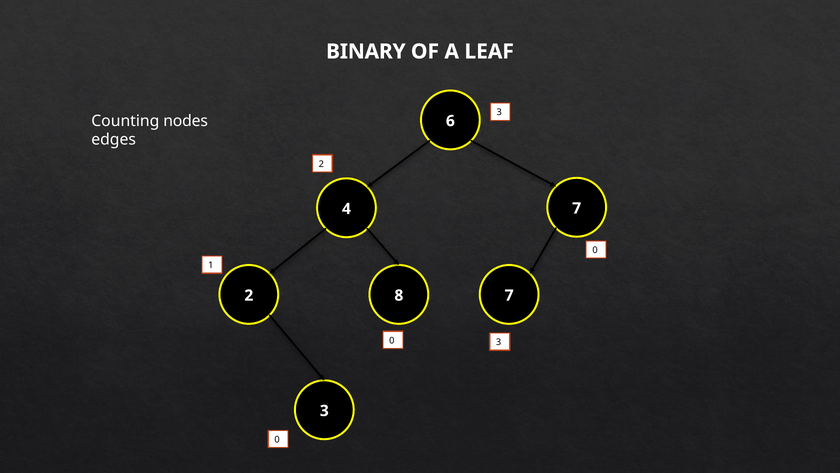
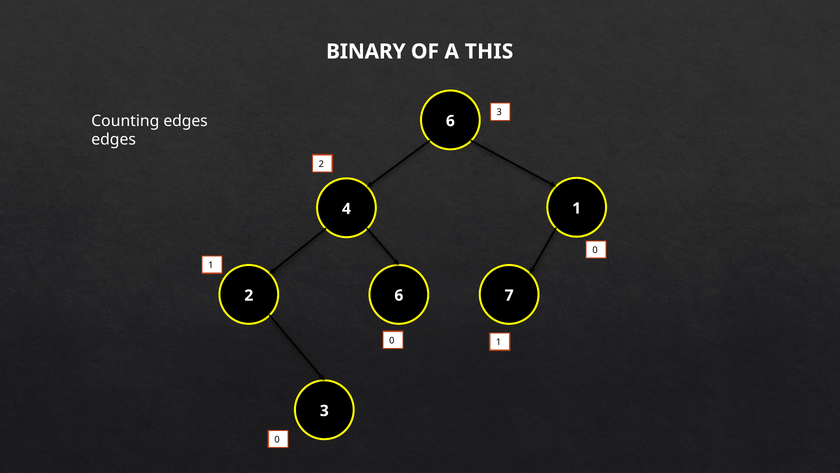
LEAF: LEAF -> THIS
Counting nodes: nodes -> edges
4 7: 7 -> 1
2 8: 8 -> 6
3 at (499, 342): 3 -> 1
